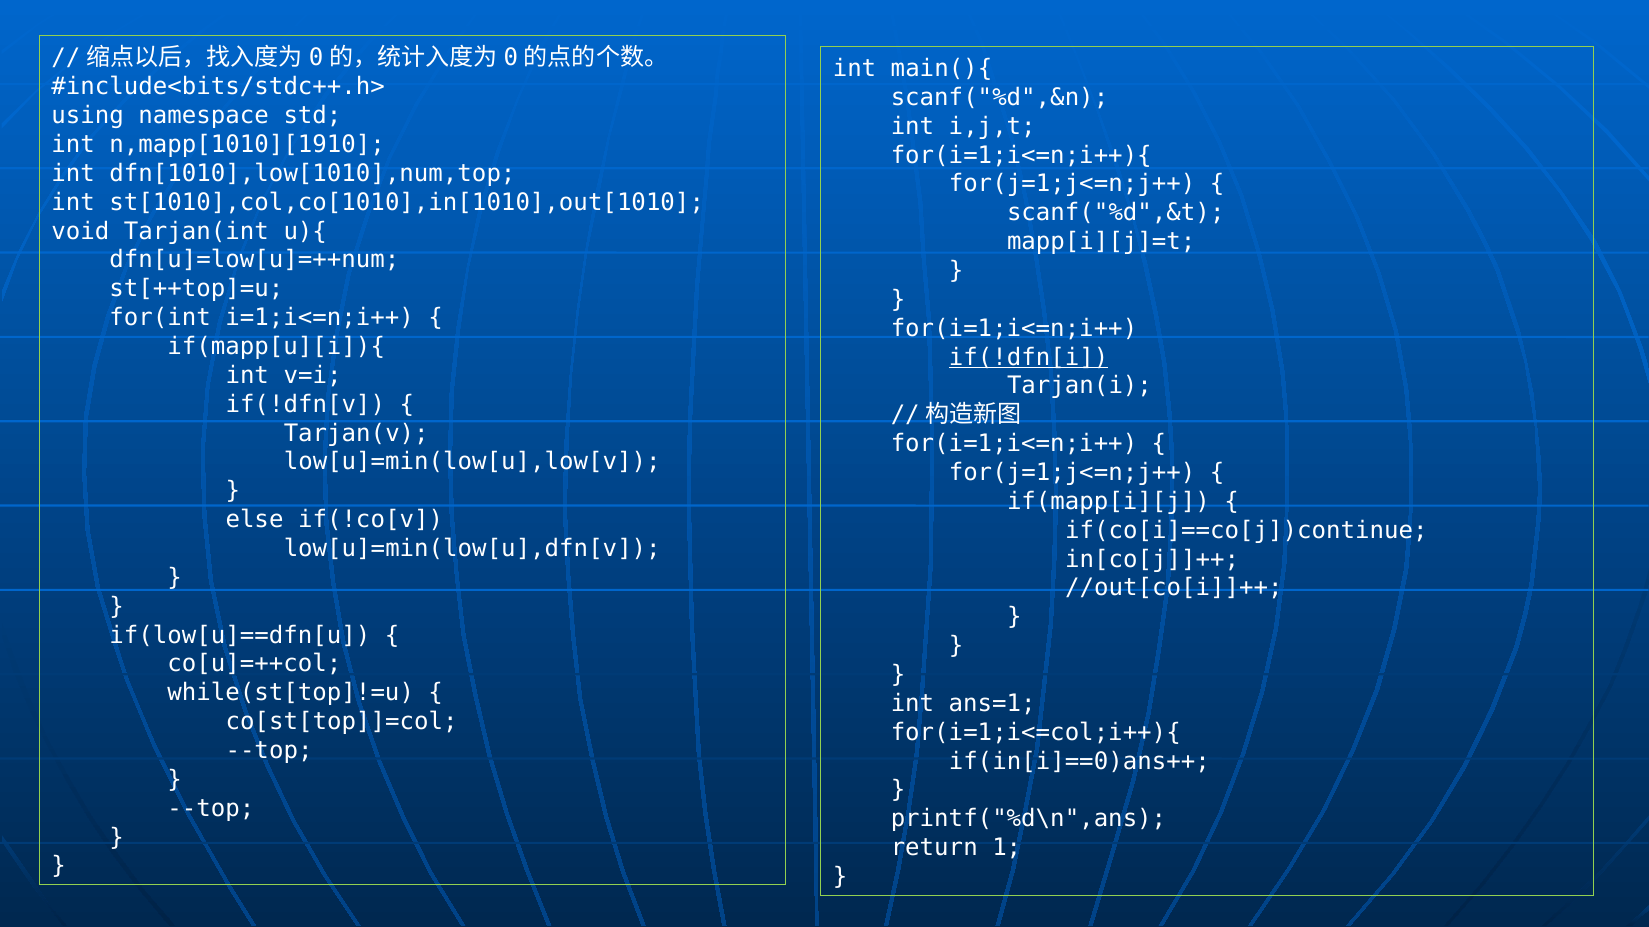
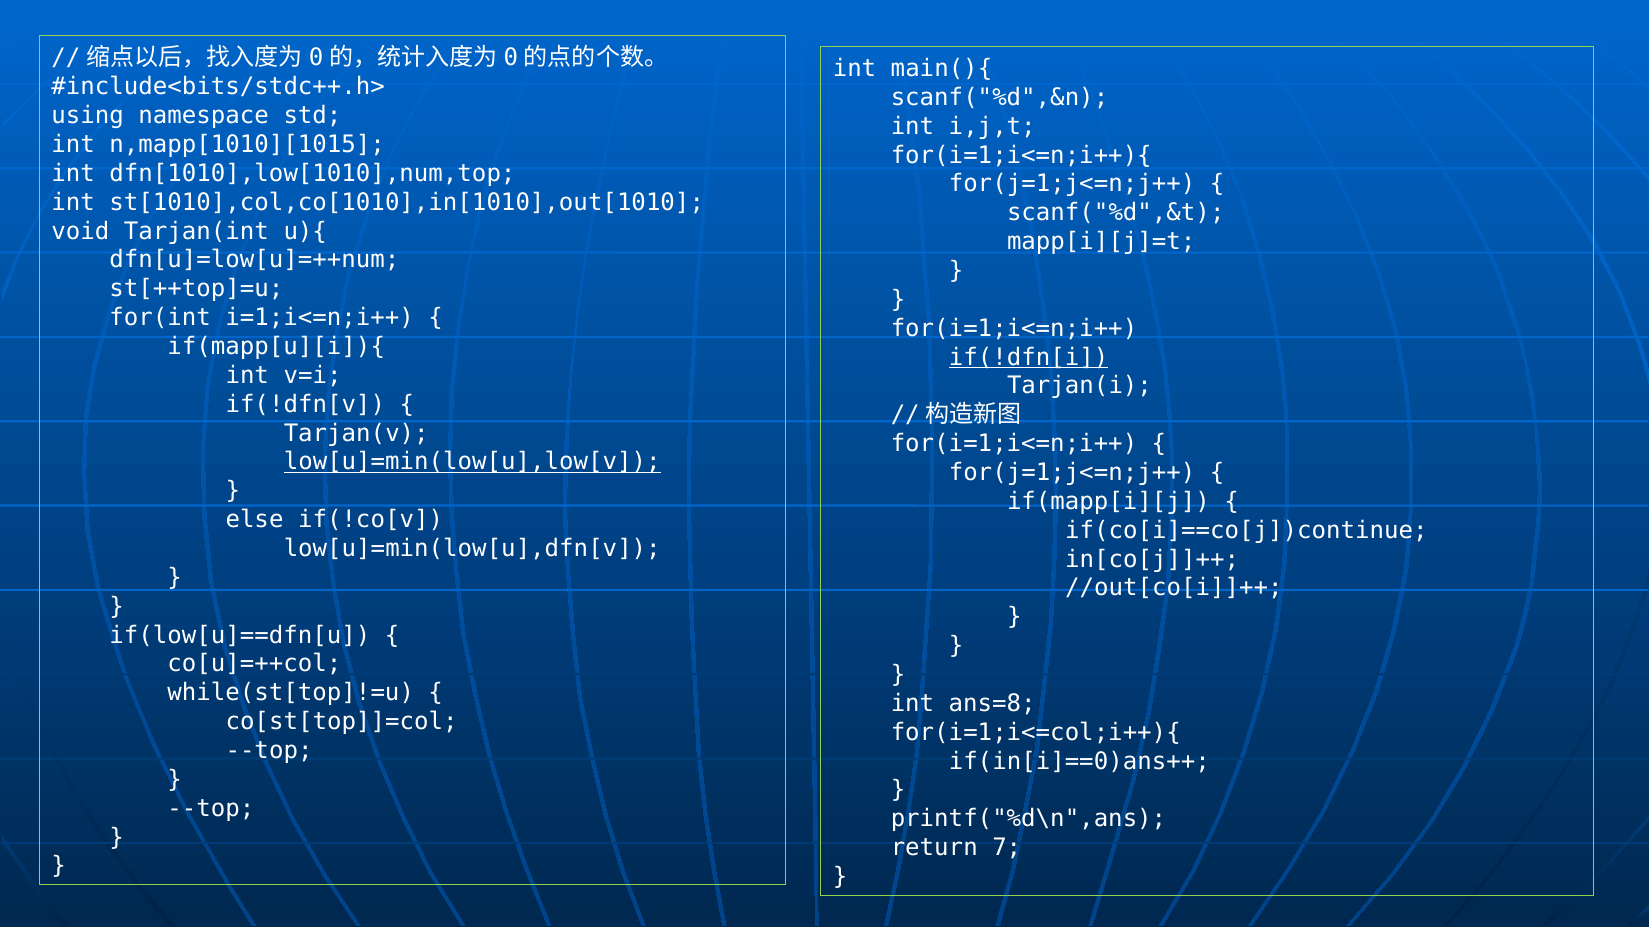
n,mapp[1010][1910: n,mapp[1010][1910 -> n,mapp[1010][1015
low[u]=min(low[u],low[v underline: none -> present
ans=1: ans=1 -> ans=8
1: 1 -> 7
